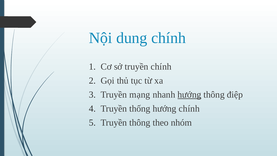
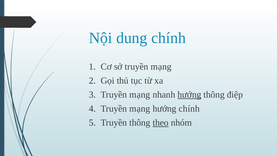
sở truyền chính: chính -> mạng
thống at (140, 109): thống -> mạng
theo underline: none -> present
